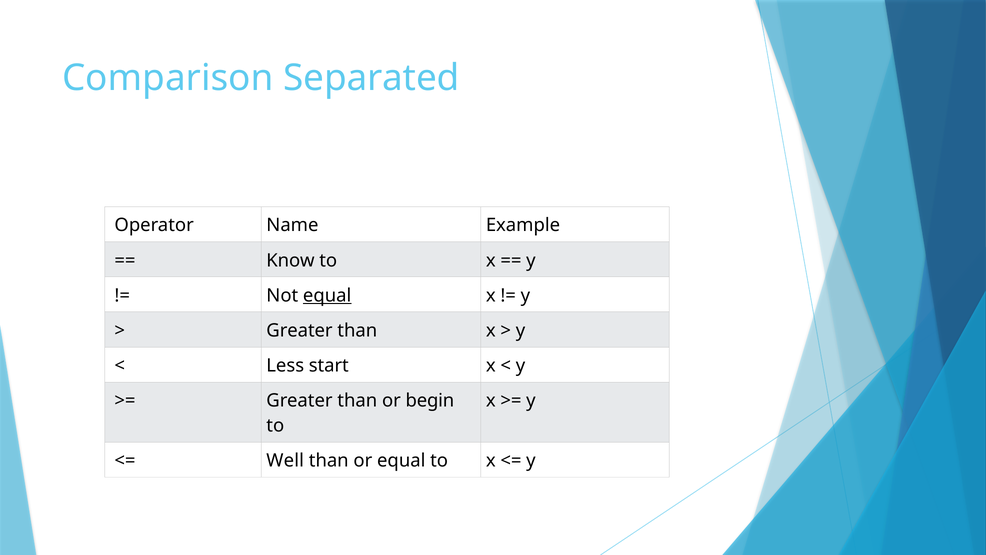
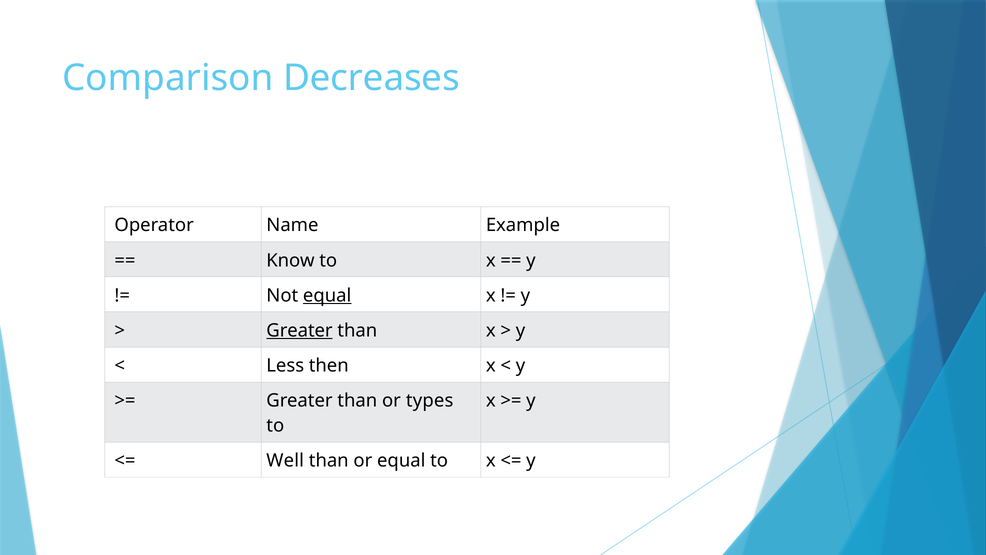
Separated: Separated -> Decreases
Greater at (299, 330) underline: none -> present
start: start -> then
begin: begin -> types
